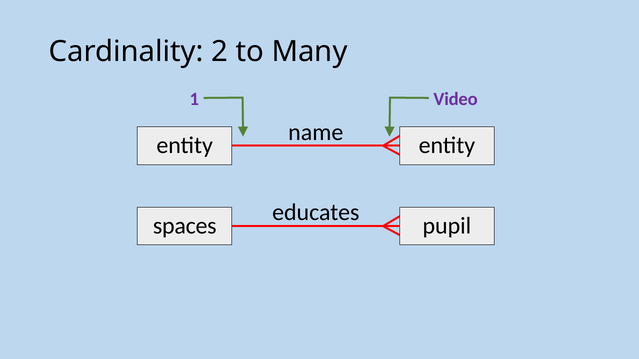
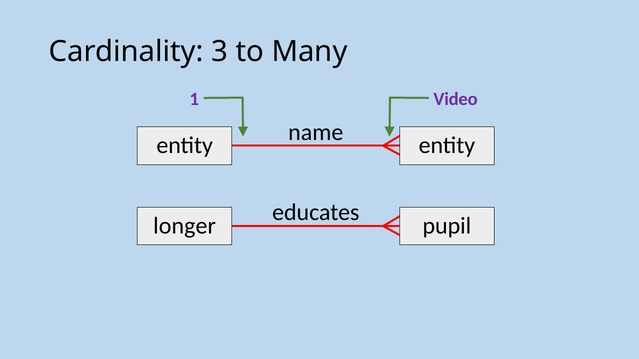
2: 2 -> 3
spaces: spaces -> longer
